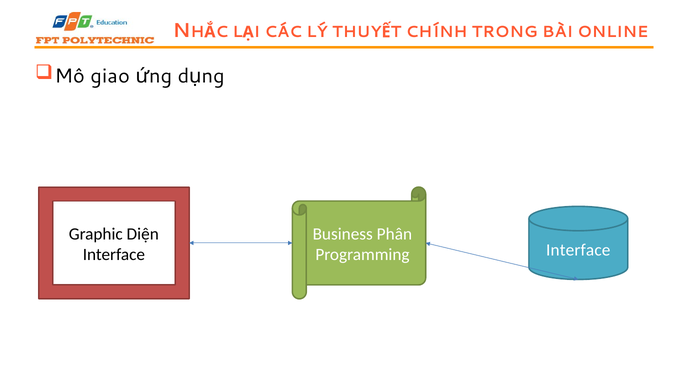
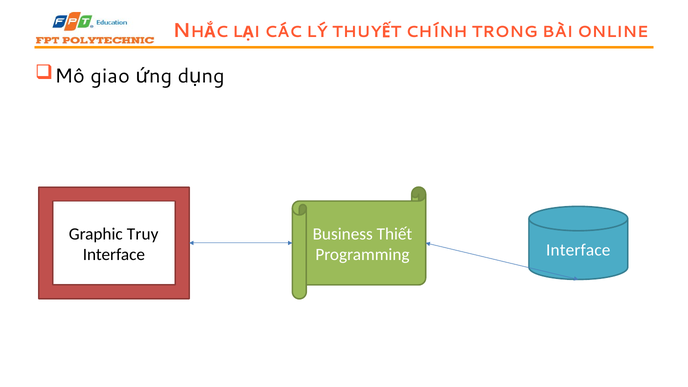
Diện: Diện -> Truy
Phân: Phân -> Thiết
